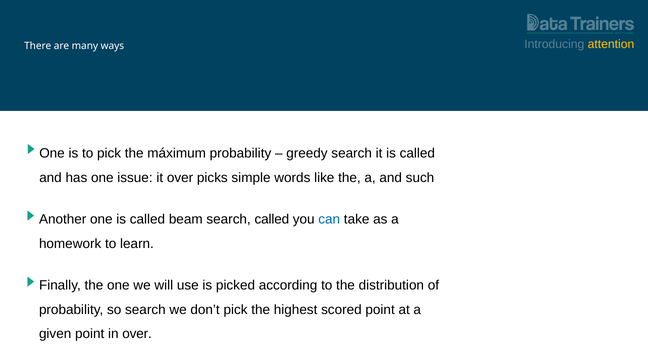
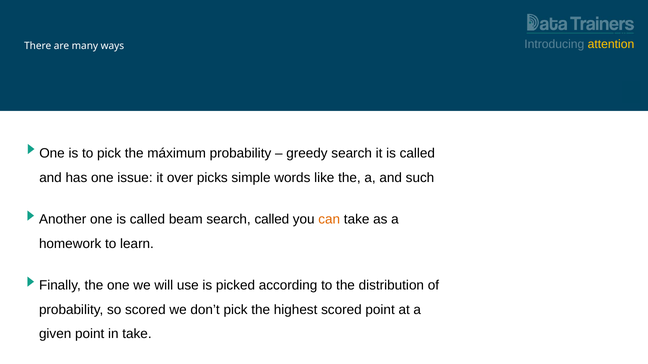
can colour: blue -> orange
so search: search -> scored
in over: over -> take
